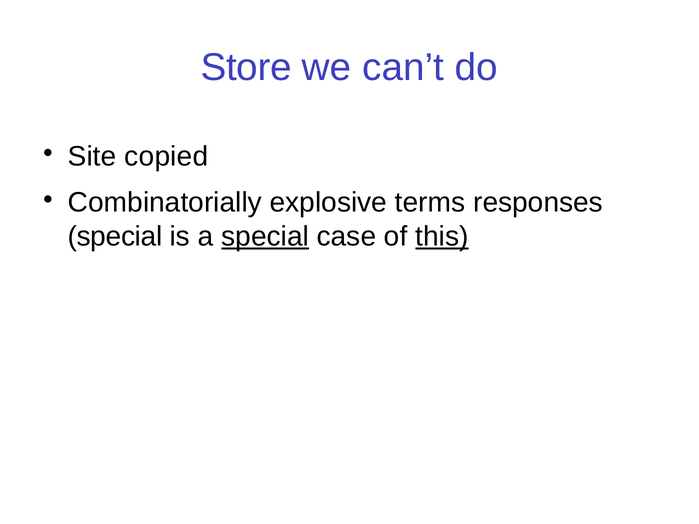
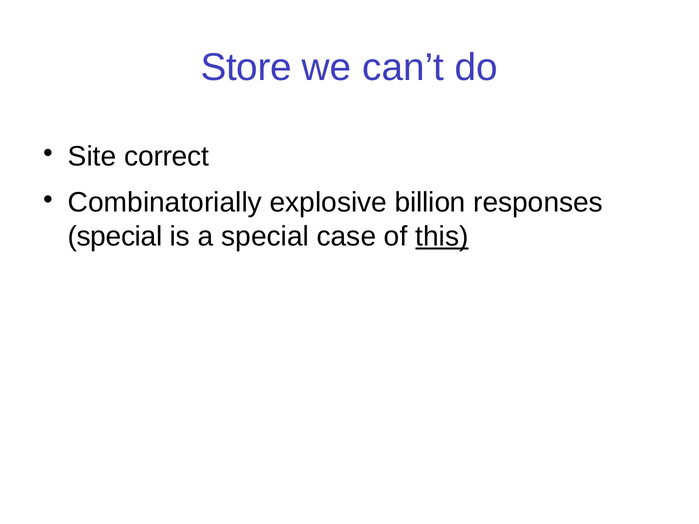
copied: copied -> correct
terms: terms -> billion
special at (265, 237) underline: present -> none
